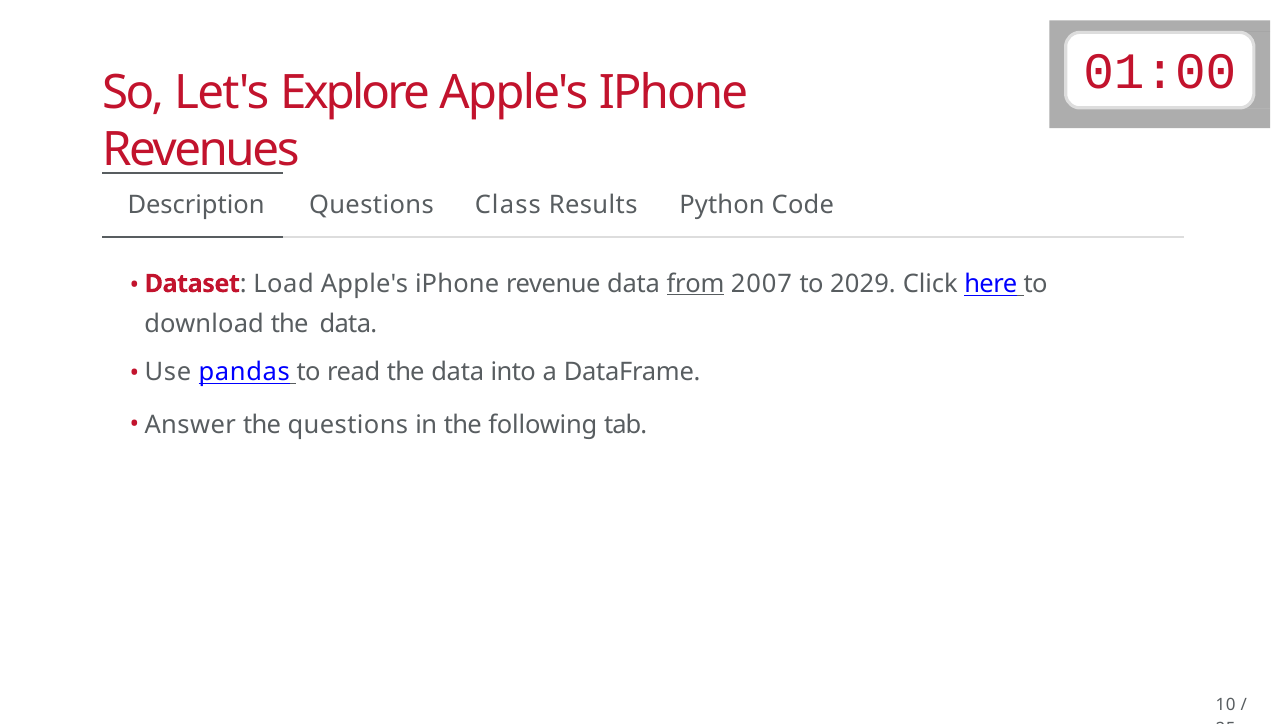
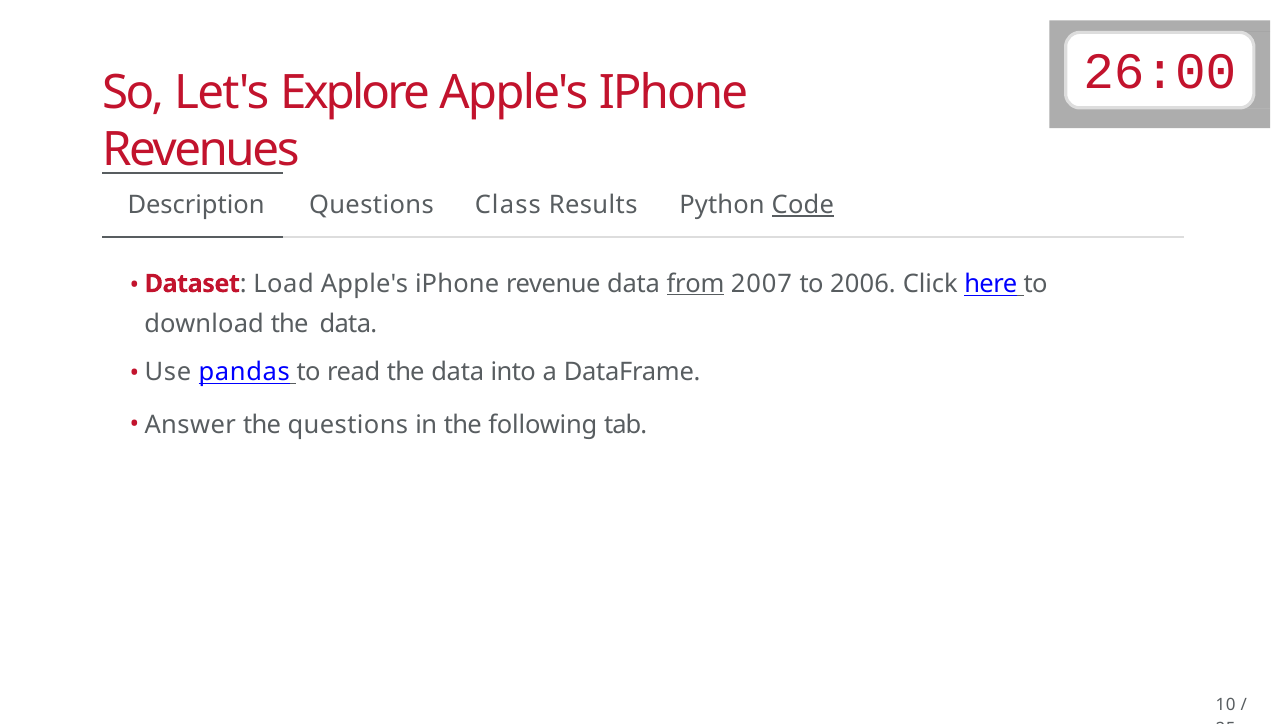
01:00: 01:00 -> 26:00
Code underline: none -> present
2029: 2029 -> 2006
